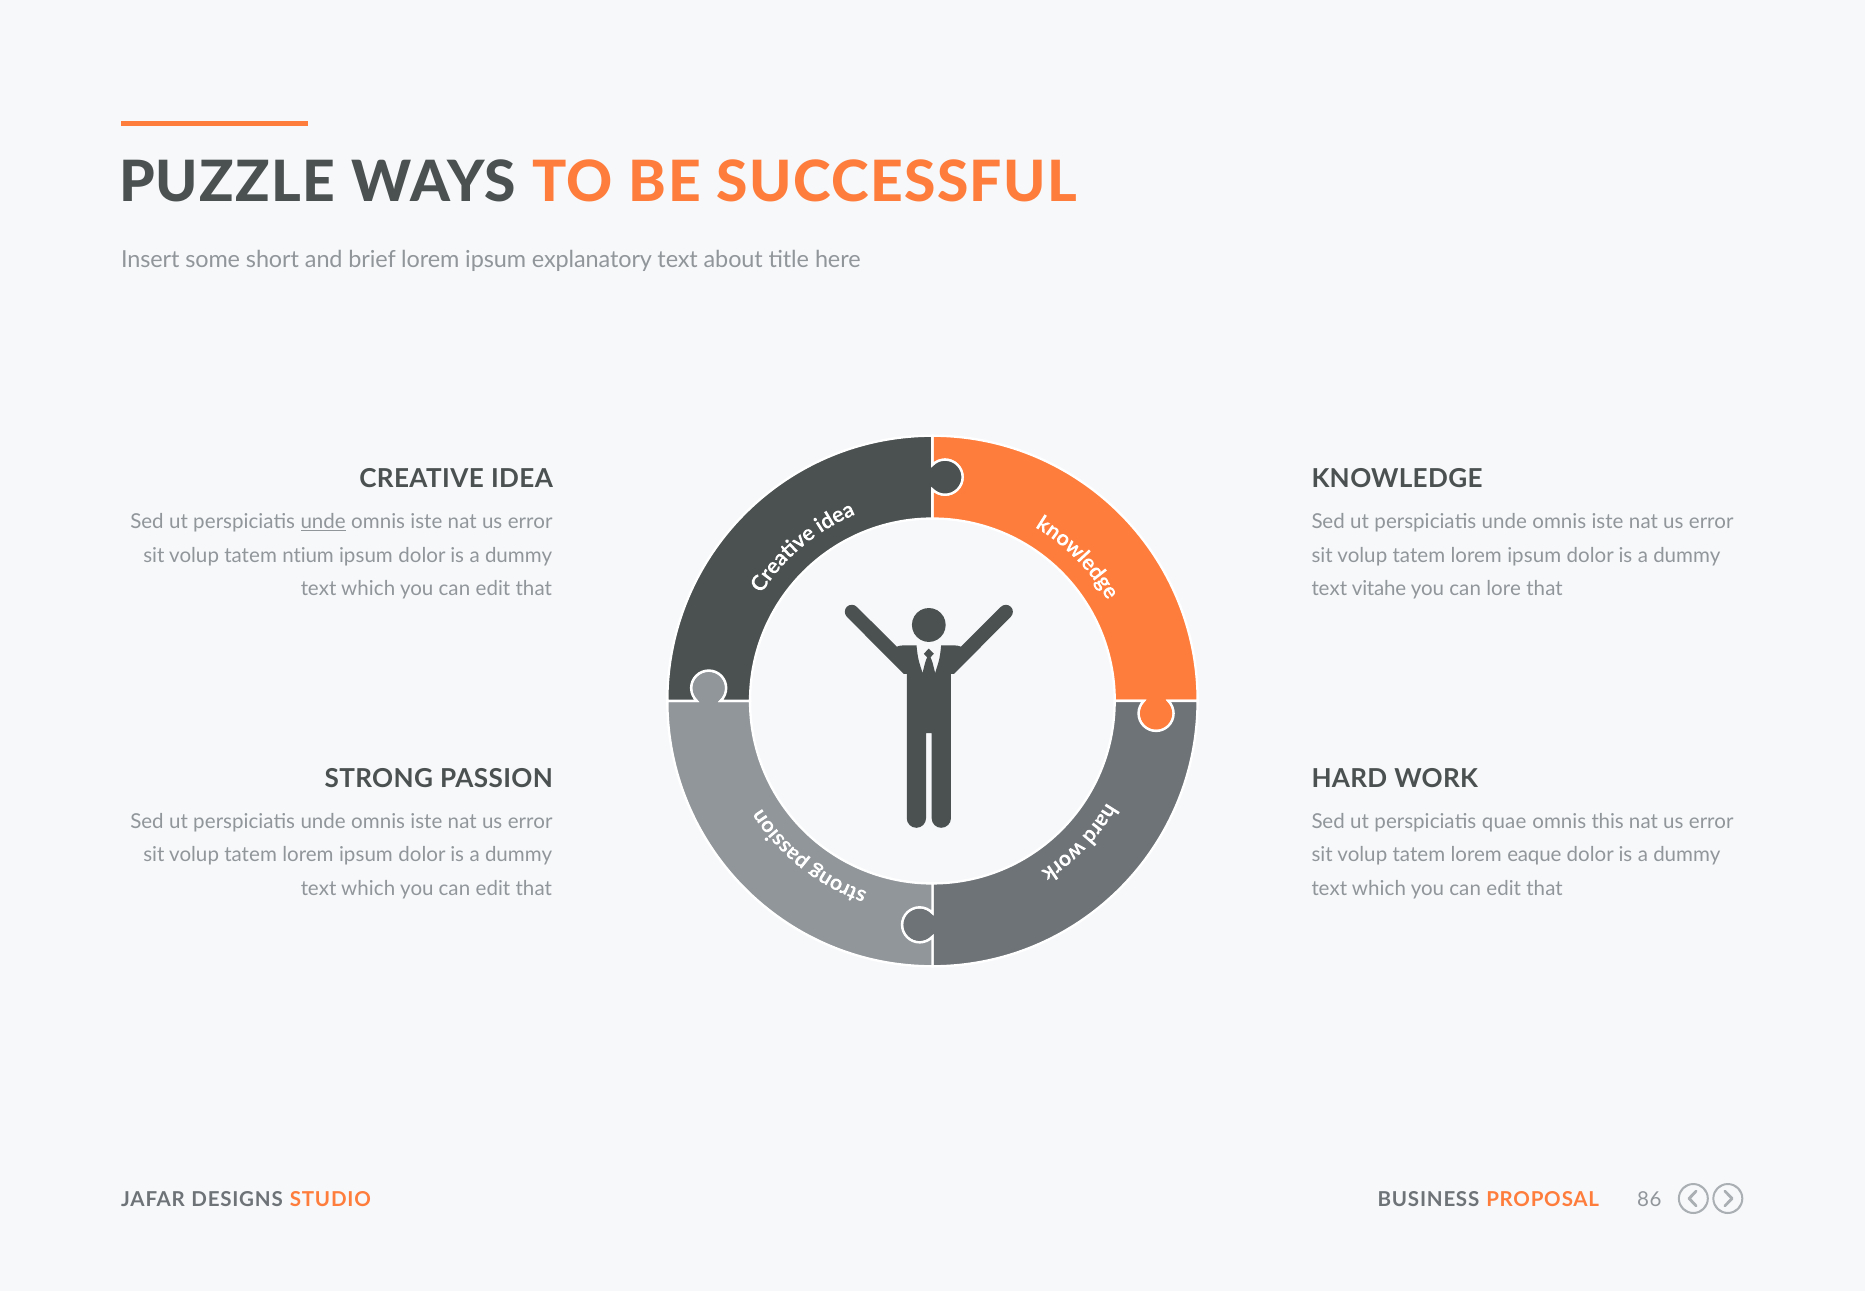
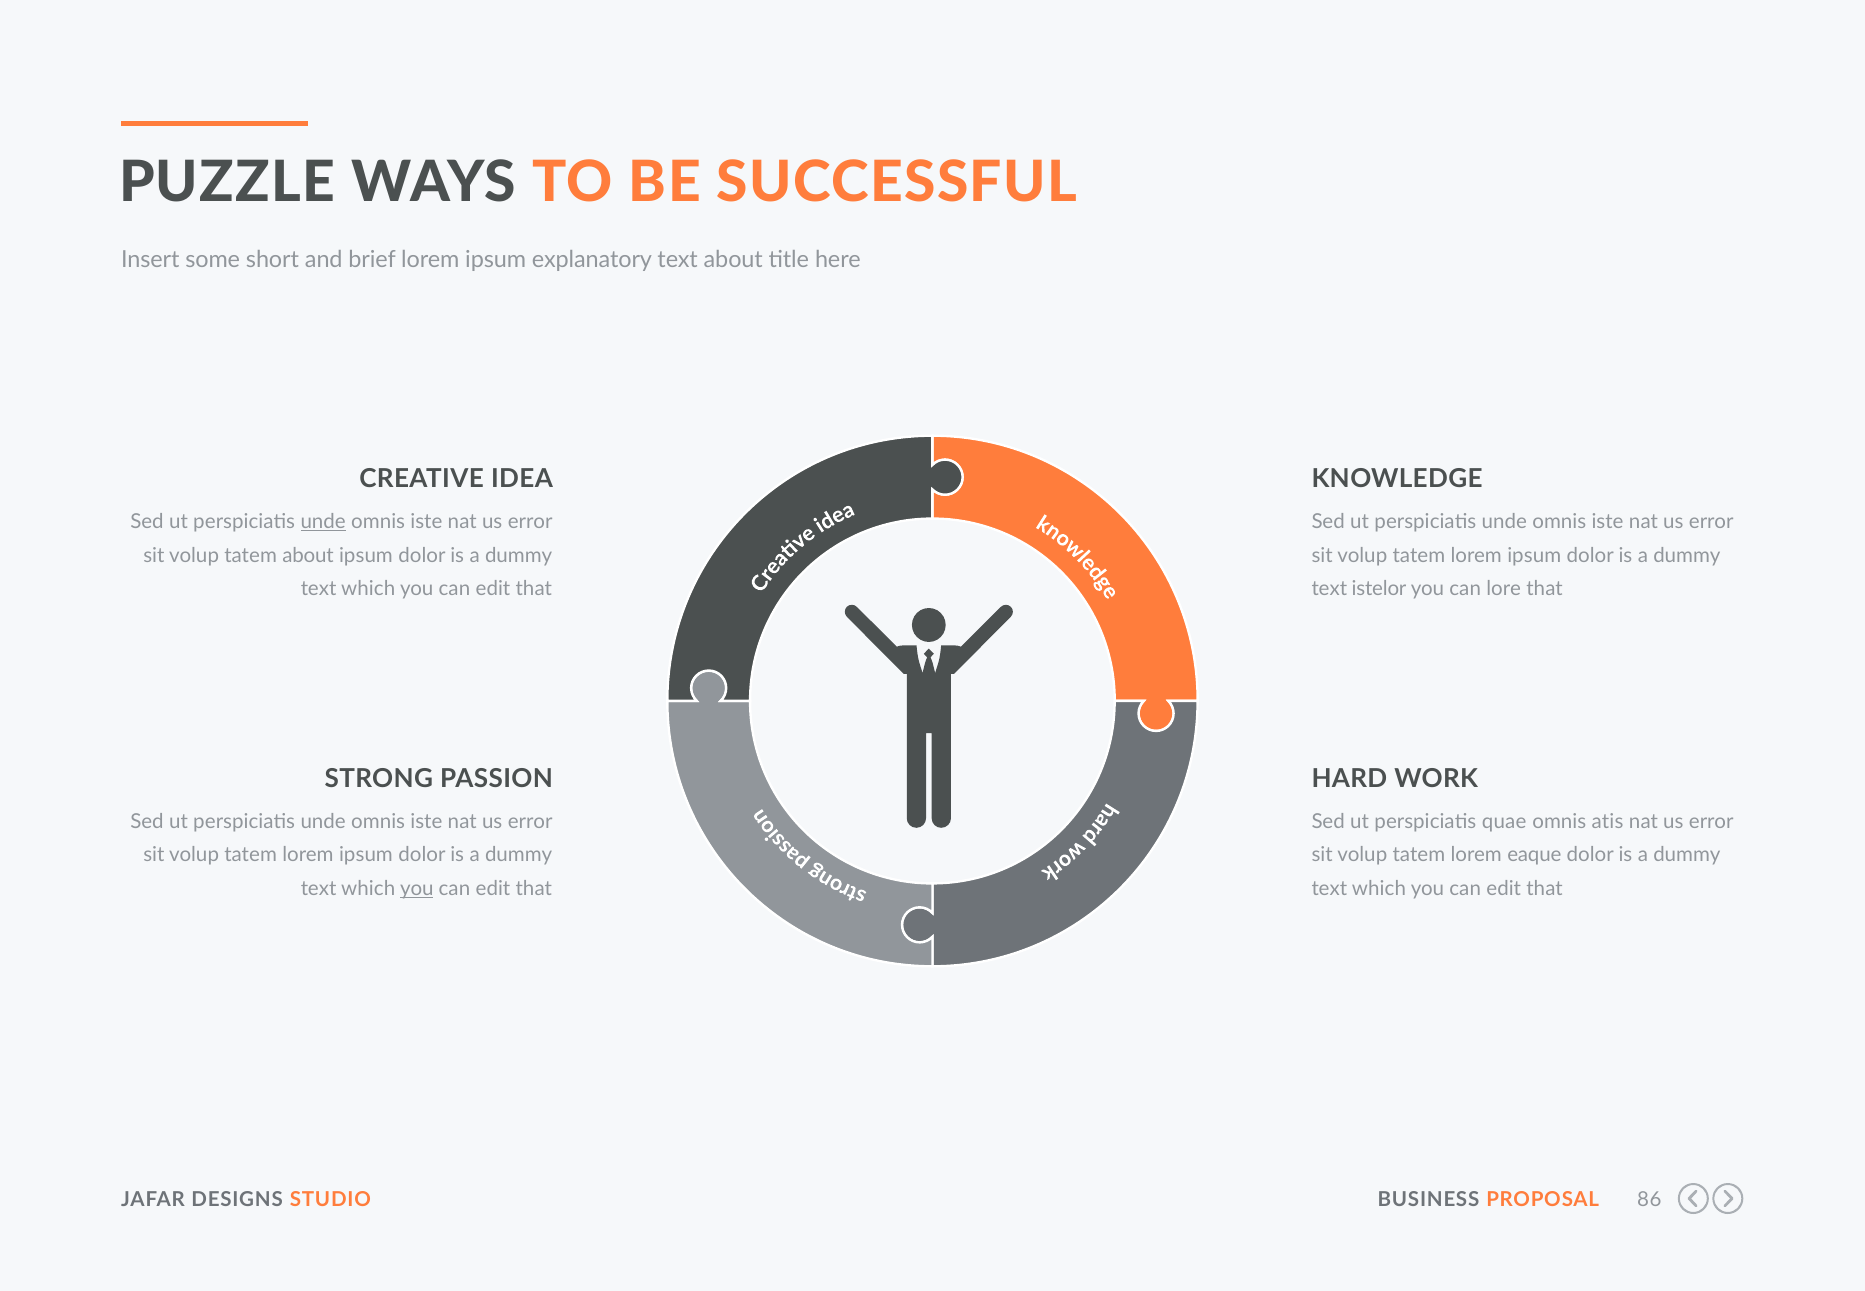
tatem ntium: ntium -> about
vitahe: vitahe -> istelor
this: this -> atis
you at (417, 889) underline: none -> present
